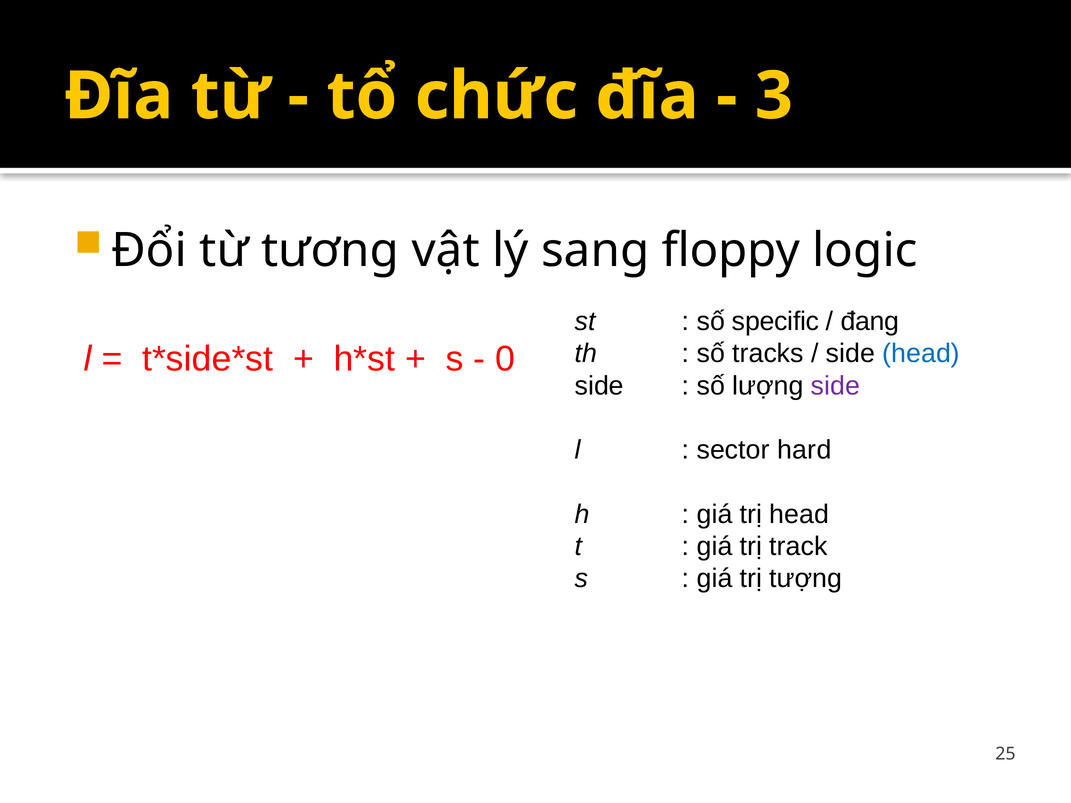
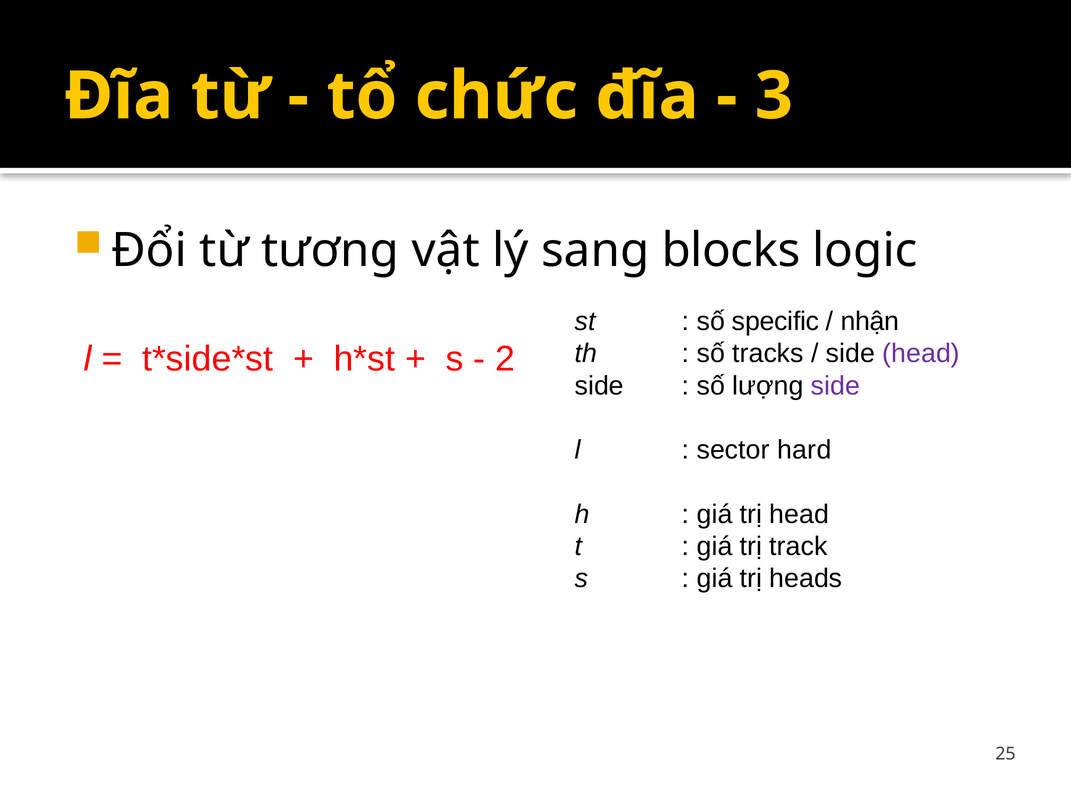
floppy: floppy -> blocks
đang: đang -> nhận
head at (921, 354) colour: blue -> purple
0: 0 -> 2
tượng: tượng -> heads
